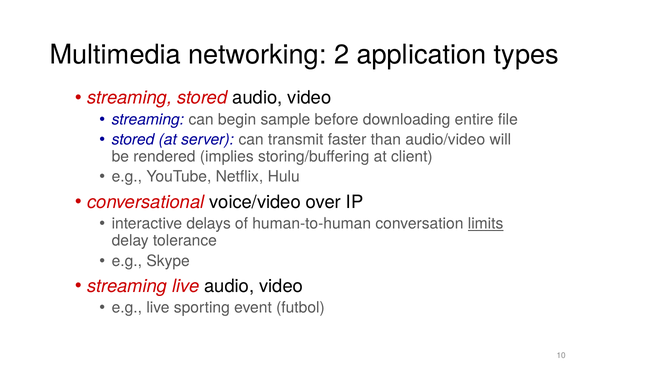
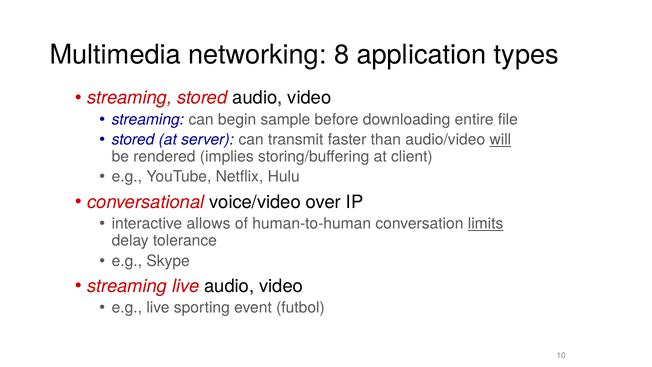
2: 2 -> 8
will underline: none -> present
delays: delays -> allows
